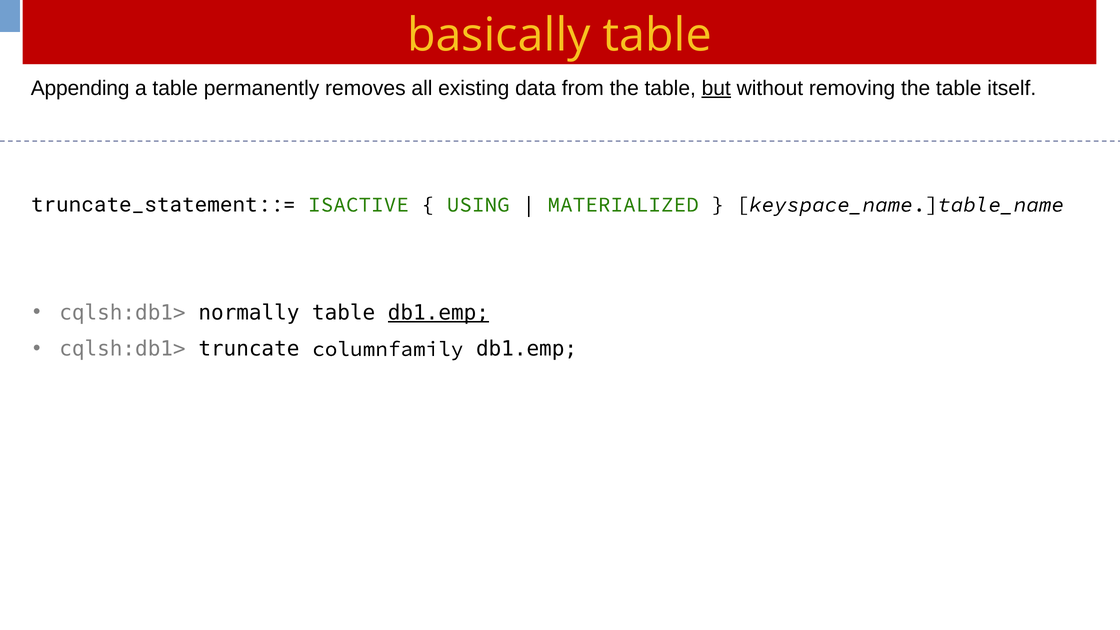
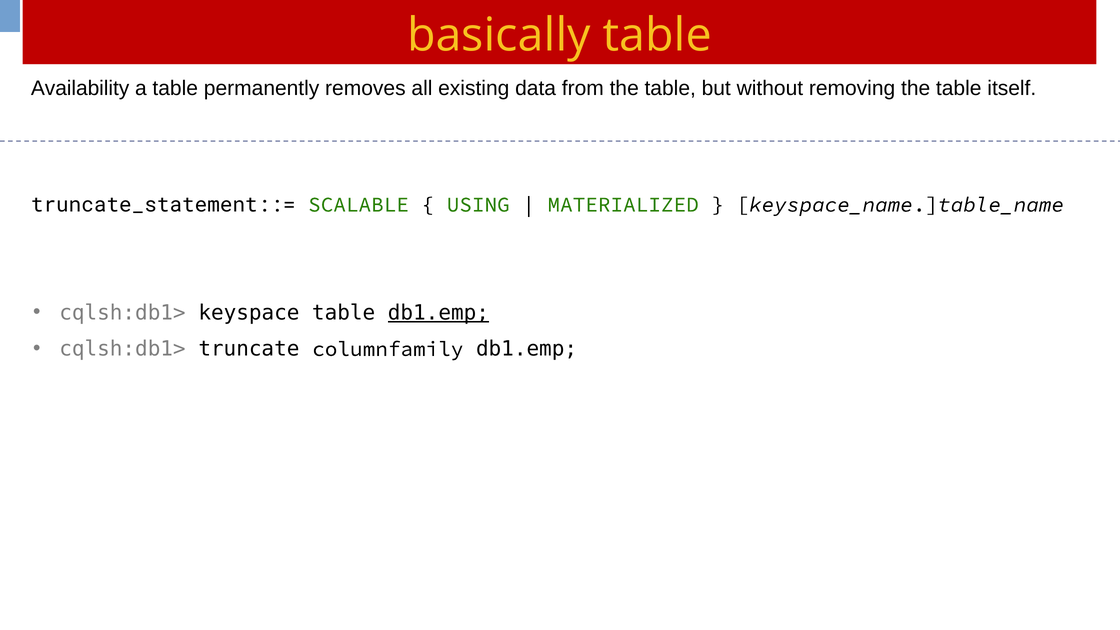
Appending: Appending -> Availability
but underline: present -> none
ISACTIVE: ISACTIVE -> SCALABLE
normally: normally -> keyspace
